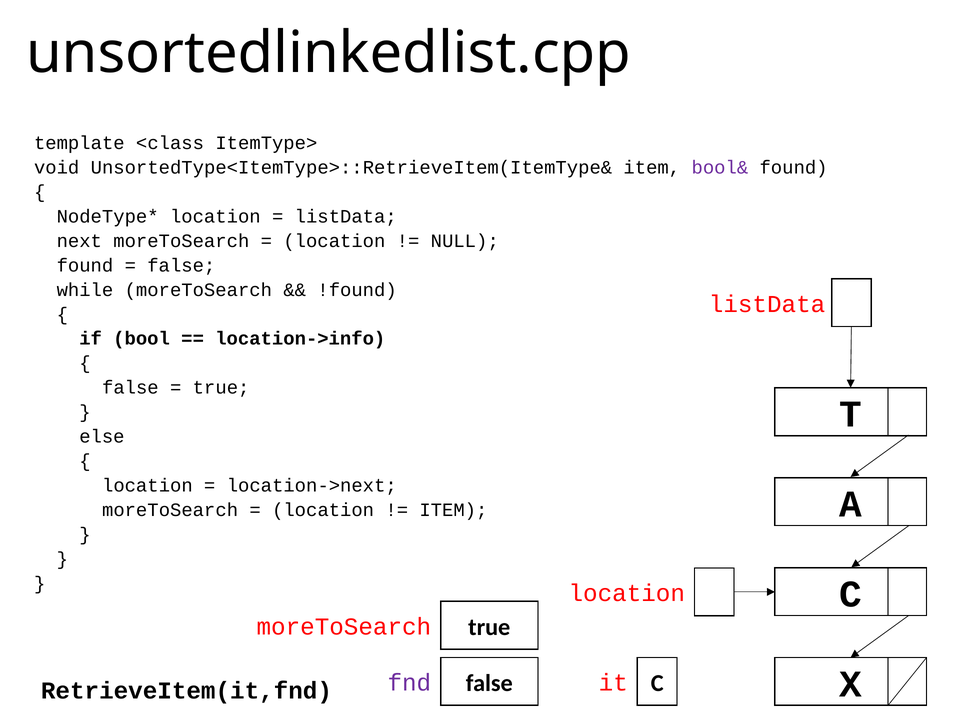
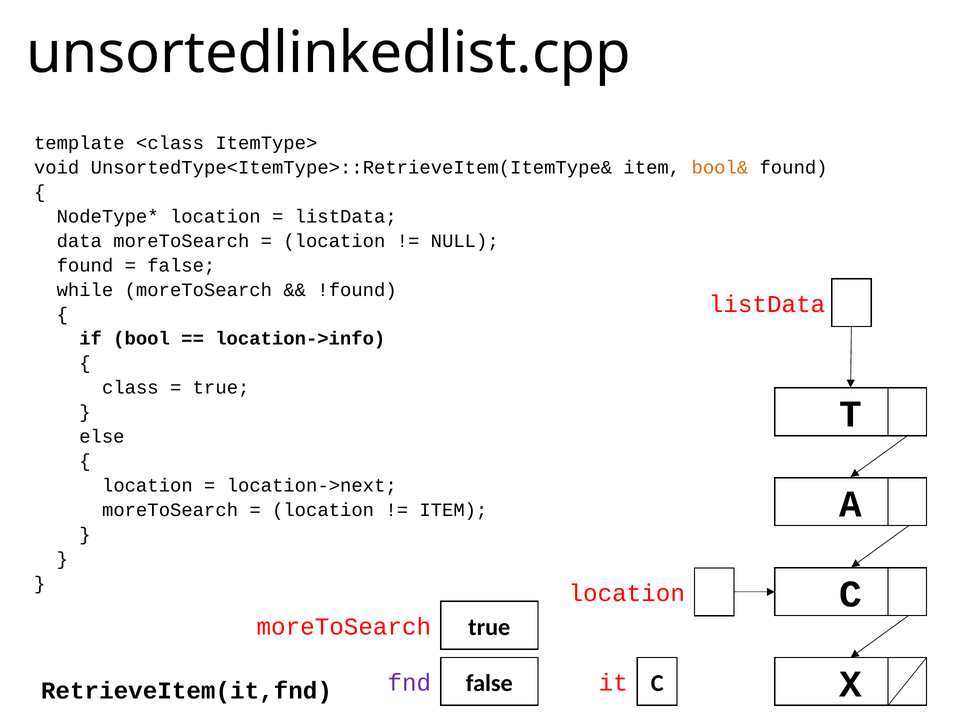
bool& colour: purple -> orange
next: next -> data
false at (130, 387): false -> class
